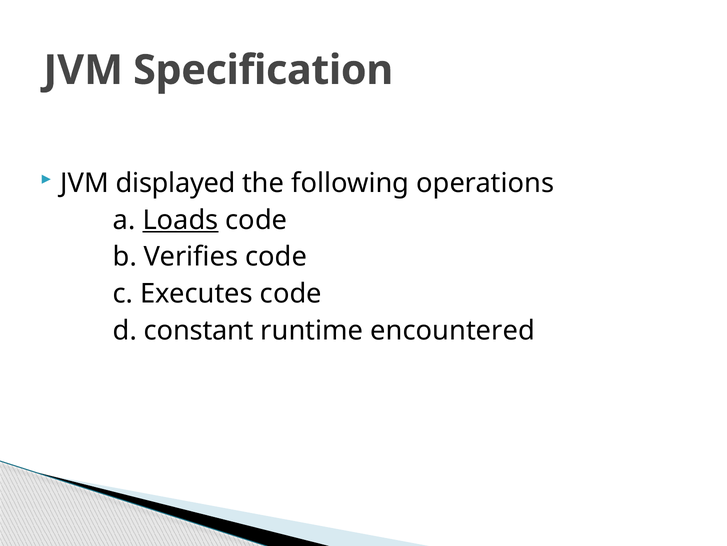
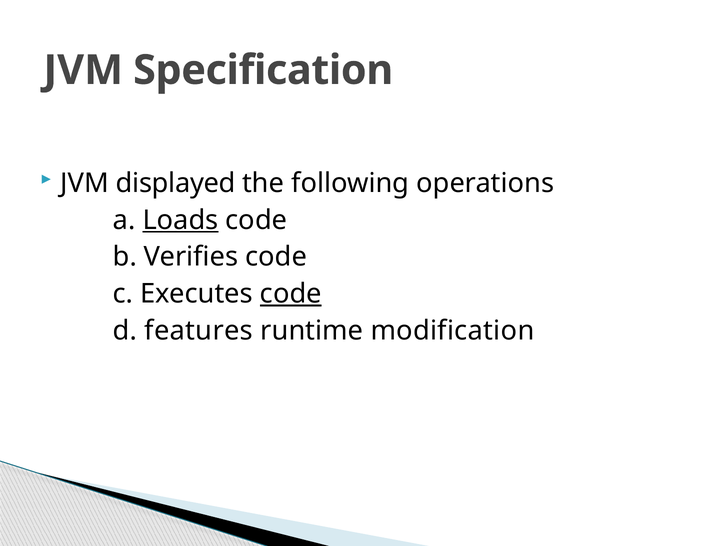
code at (291, 293) underline: none -> present
constant: constant -> features
encountered: encountered -> modification
